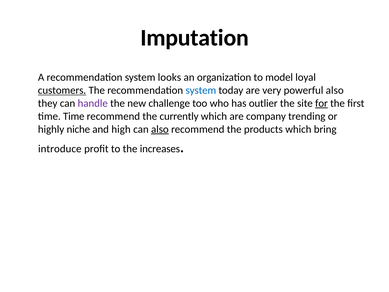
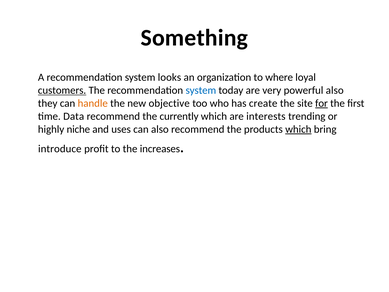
Imputation: Imputation -> Something
model: model -> where
handle colour: purple -> orange
challenge: challenge -> objective
outlier: outlier -> create
time Time: Time -> Data
company: company -> interests
high: high -> uses
also at (160, 129) underline: present -> none
which at (298, 129) underline: none -> present
